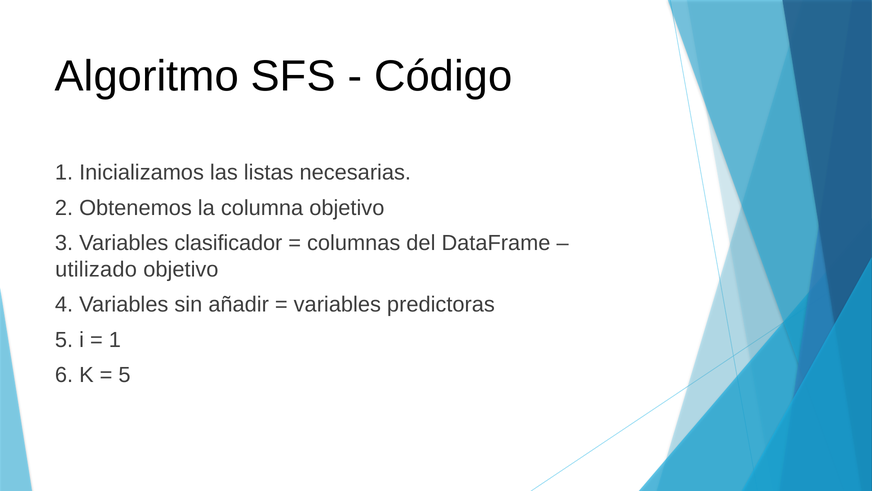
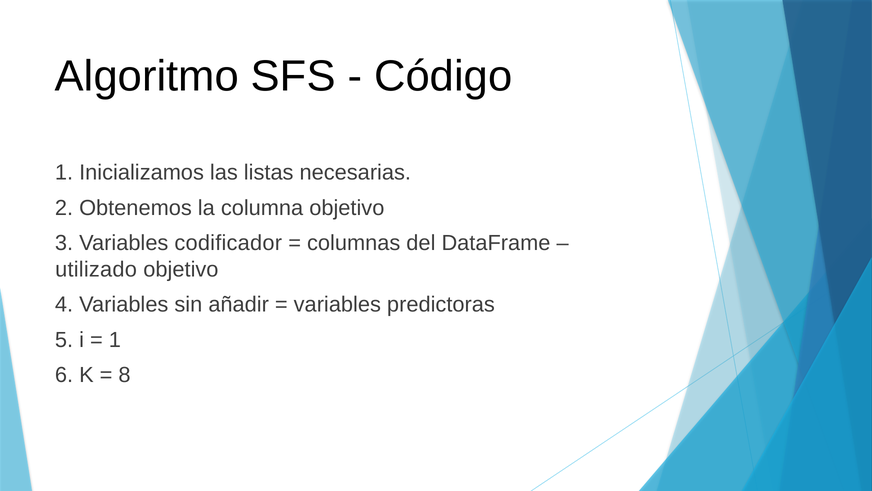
clasificador: clasificador -> codificador
5 at (125, 375): 5 -> 8
